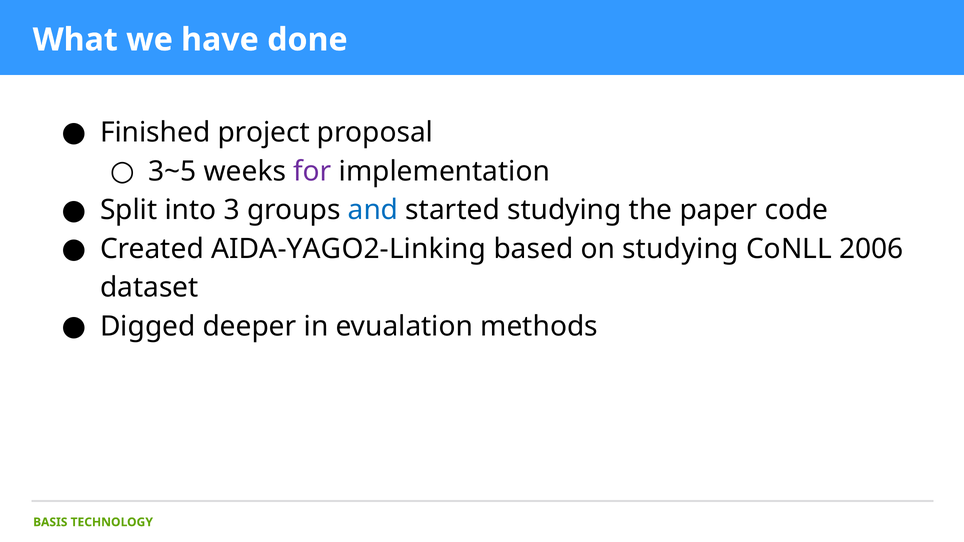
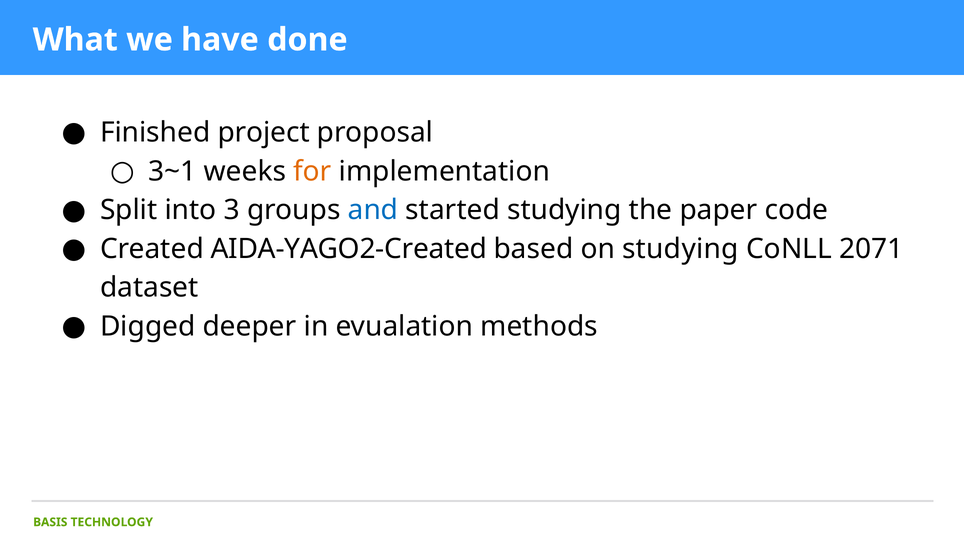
3~5: 3~5 -> 3~1
for colour: purple -> orange
AIDA-YAGO2-Linking: AIDA-YAGO2-Linking -> AIDA-YAGO2-Created
2006: 2006 -> 2071
